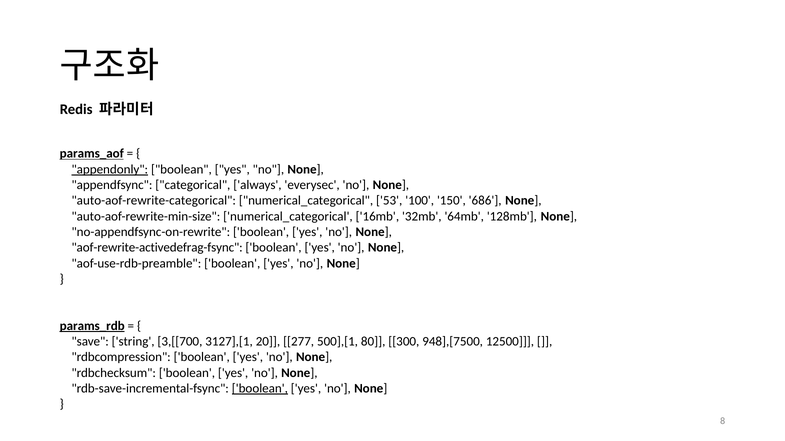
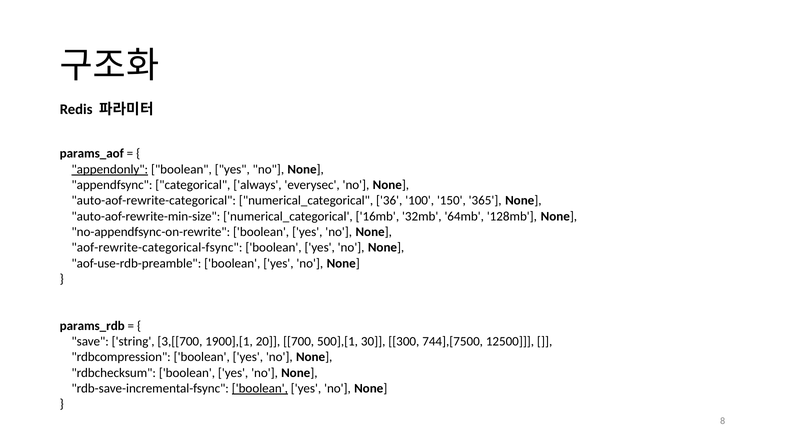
params_aof underline: present -> none
53: 53 -> 36
686: 686 -> 365
aof-rewrite-activedefrag-fsync: aof-rewrite-activedefrag-fsync -> aof-rewrite-categorical-fsync
params_rdb underline: present -> none
3127],[1: 3127],[1 -> 1900],[1
277: 277 -> 700
80: 80 -> 30
948],[7500: 948],[7500 -> 744],[7500
